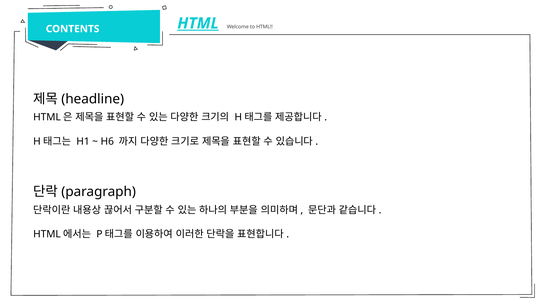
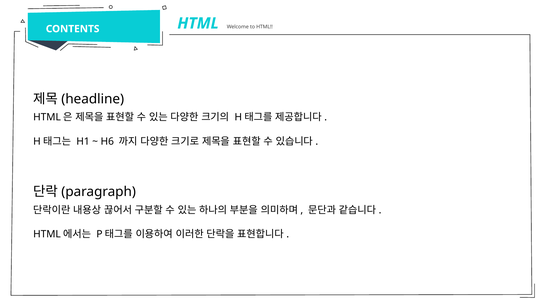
HTML at (198, 23) underline: present -> none
